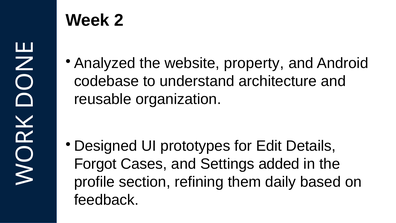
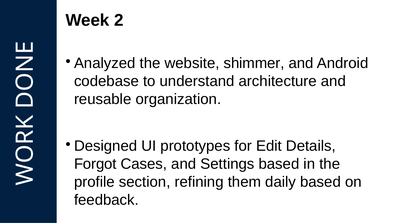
property: property -> shimmer
Settings added: added -> based
